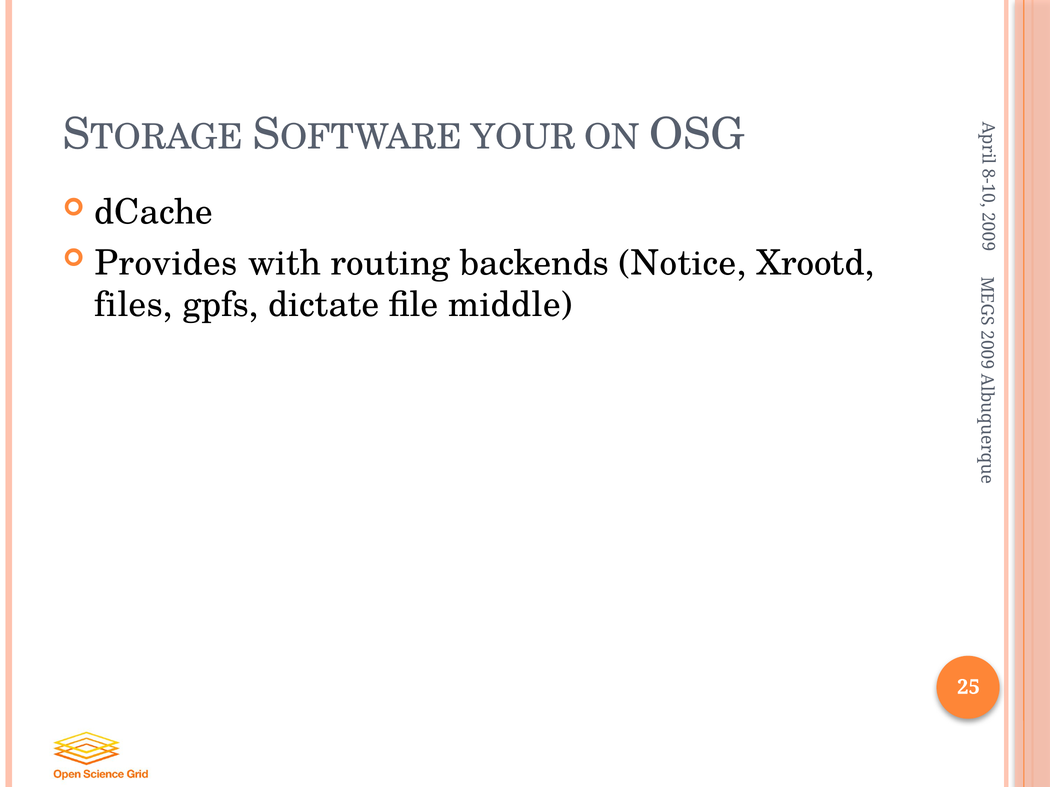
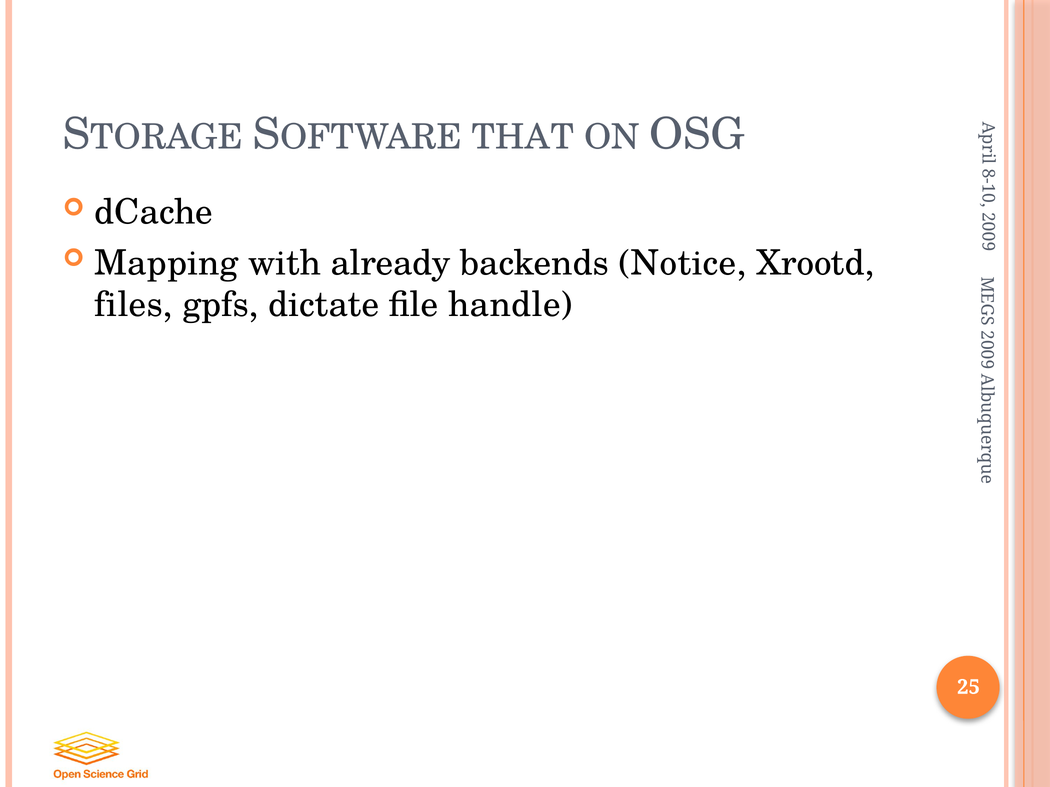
YOUR: YOUR -> THAT
Provides: Provides -> Mapping
routing: routing -> already
middle: middle -> handle
